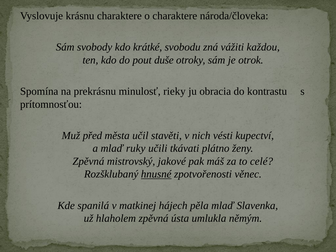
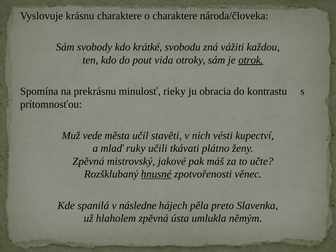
duše: duše -> vida
otrok underline: none -> present
před: před -> vede
celé: celé -> učte
matkinej: matkinej -> následne
pěla mlaď: mlaď -> preto
